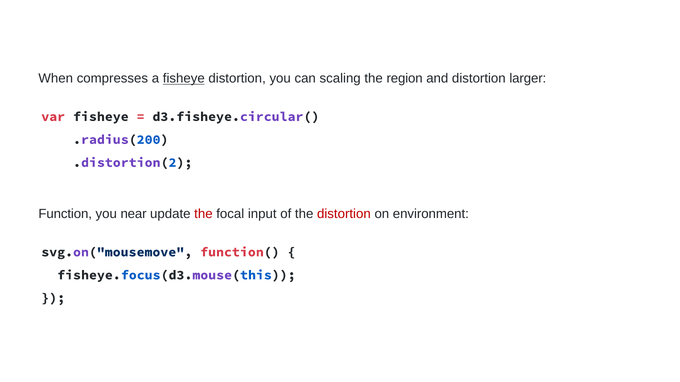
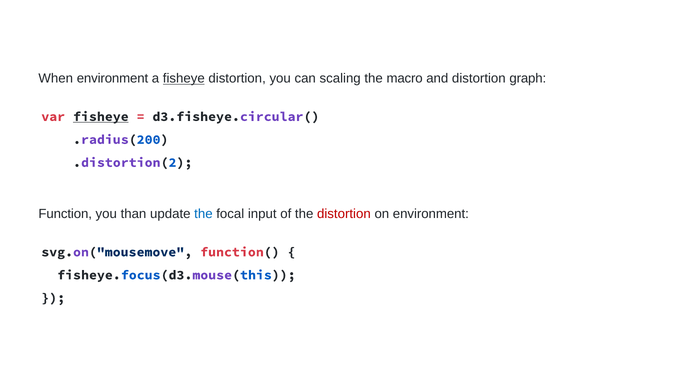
When compresses: compresses -> environment
region: region -> macro
larger: larger -> graph
fisheye at (101, 117) underline: none -> present
near: near -> than
the at (203, 214) colour: red -> blue
